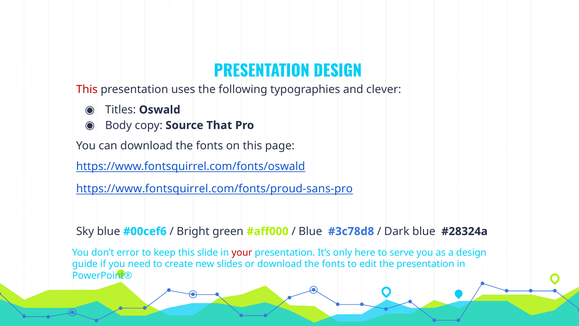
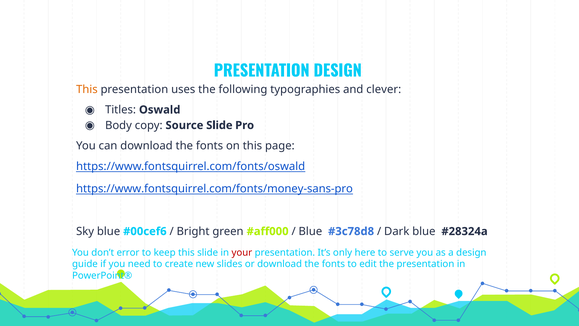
This at (87, 89) colour: red -> orange
Source That: That -> Slide
https://www.fontsquirrel.com/fonts/proud-sans-pro: https://www.fontsquirrel.com/fonts/proud-sans-pro -> https://www.fontsquirrel.com/fonts/money-sans-pro
